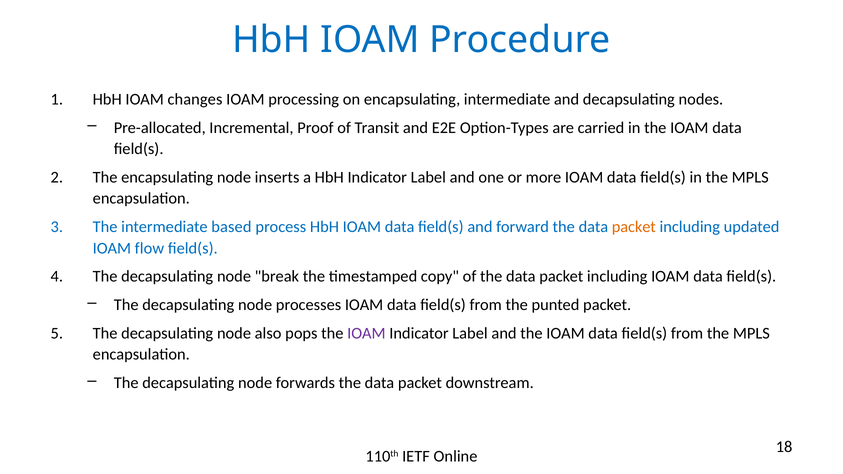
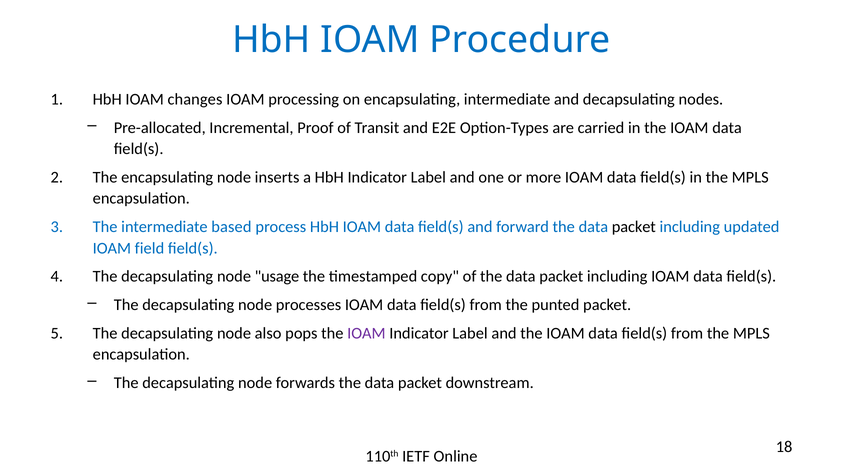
packet at (634, 227) colour: orange -> black
flow: flow -> field
break: break -> usage
